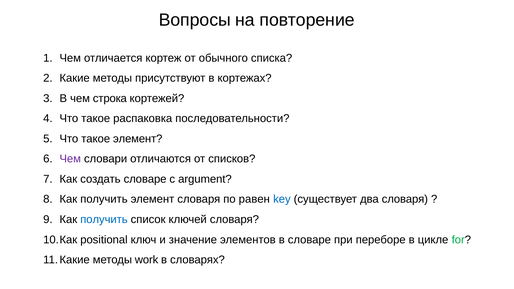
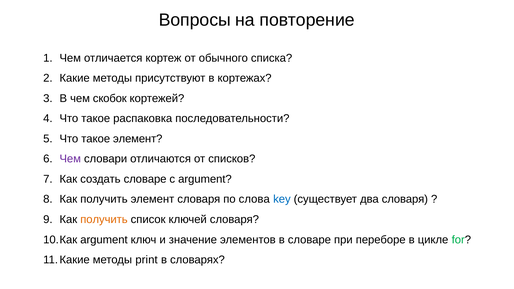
строка: строка -> скобок
равен: равен -> слова
получить at (104, 220) colour: blue -> orange
positional at (104, 240): positional -> argument
work: work -> print
